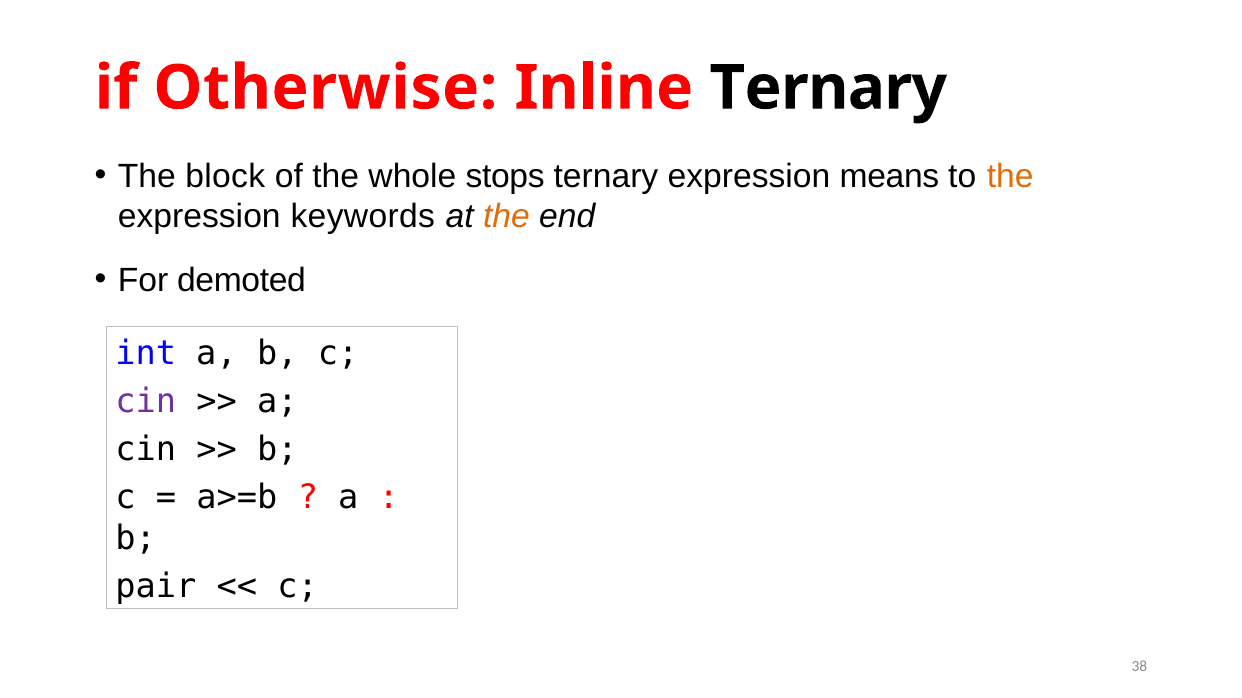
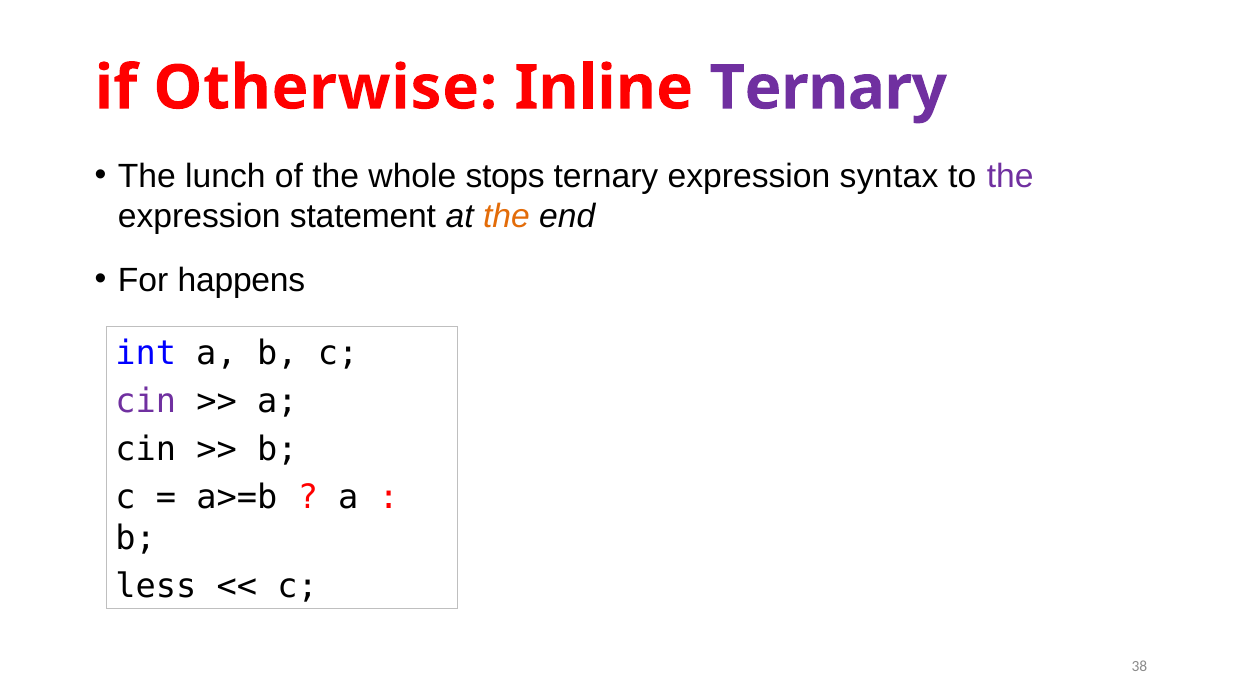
Ternary at (828, 88) colour: black -> purple
block: block -> lunch
means: means -> syntax
the at (1010, 176) colour: orange -> purple
keywords: keywords -> statement
demoted: demoted -> happens
pair: pair -> less
